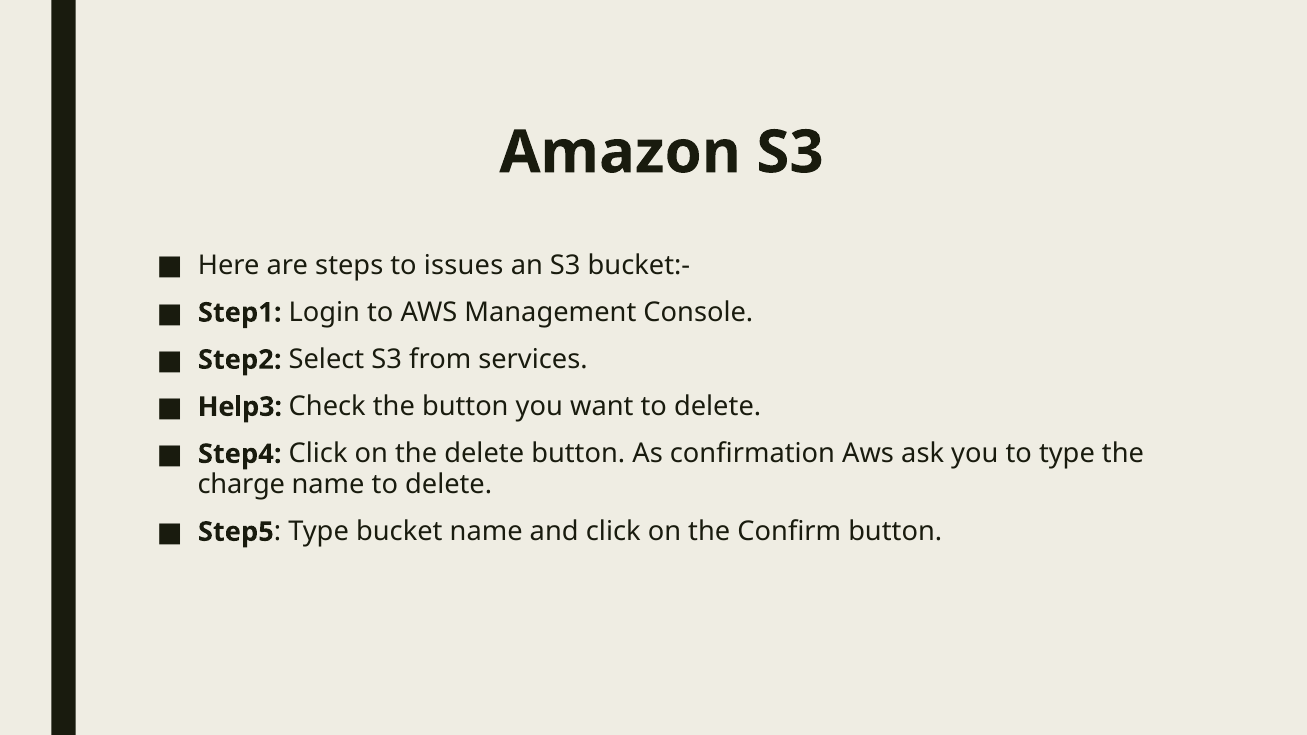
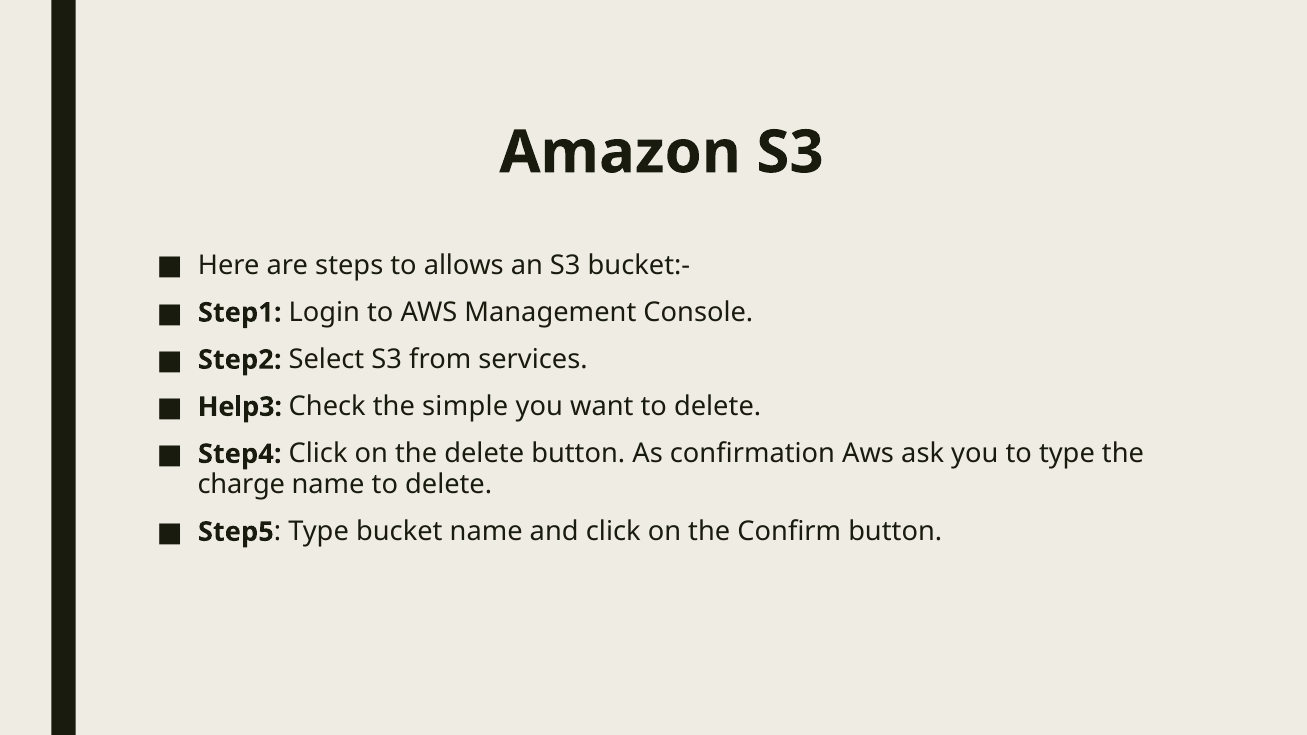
issues: issues -> allows
the button: button -> simple
